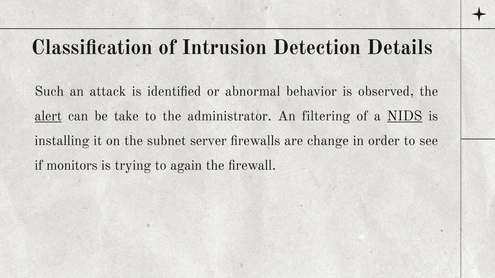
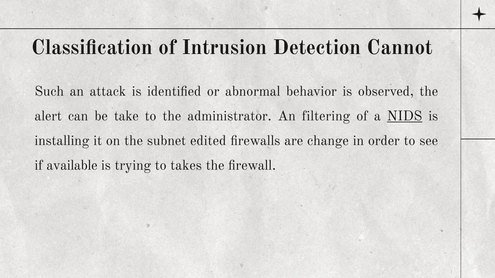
Details: Details -> Cannot
alert underline: present -> none
server: server -> edited
monitors: monitors -> available
again: again -> takes
